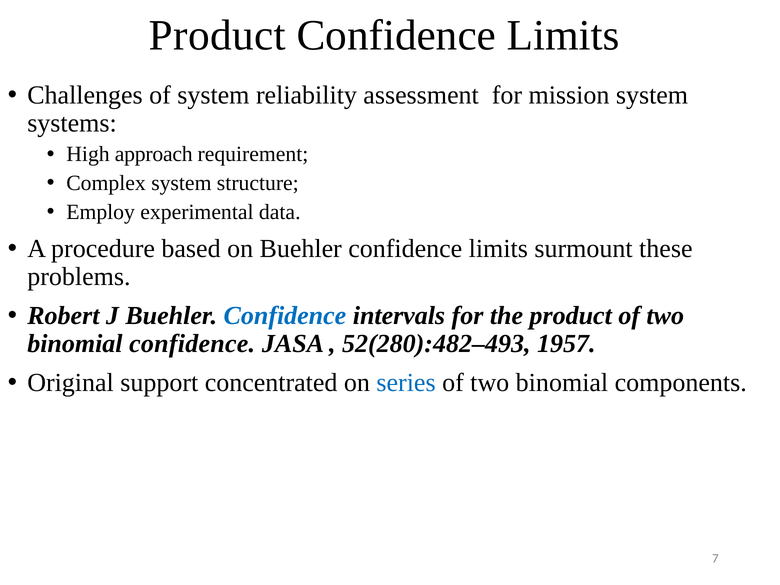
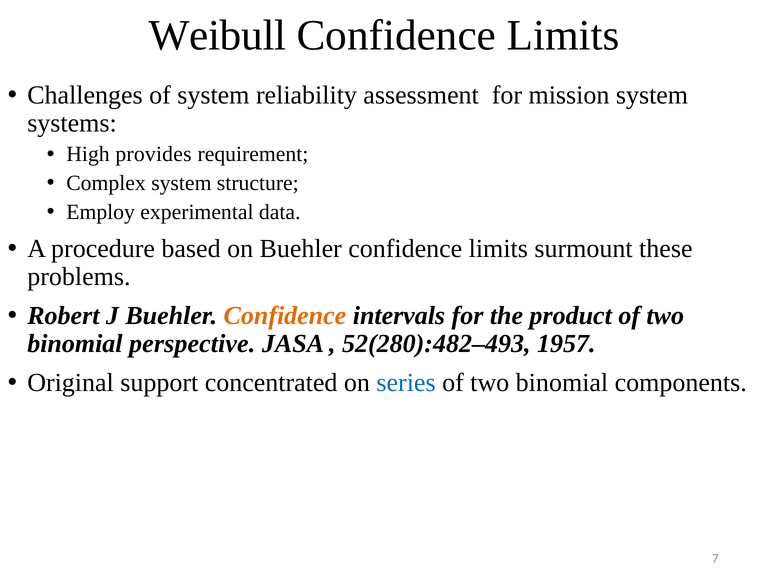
Product at (217, 35): Product -> Weibull
approach: approach -> provides
Confidence at (285, 316) colour: blue -> orange
binomial confidence: confidence -> perspective
